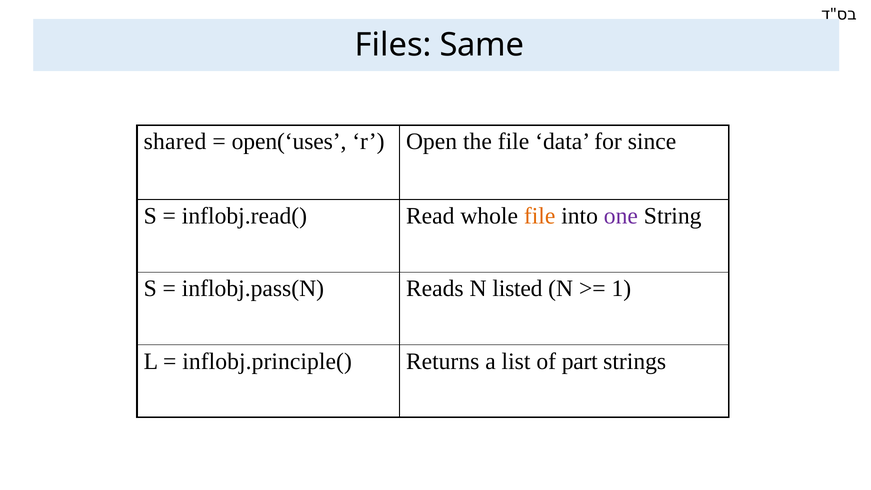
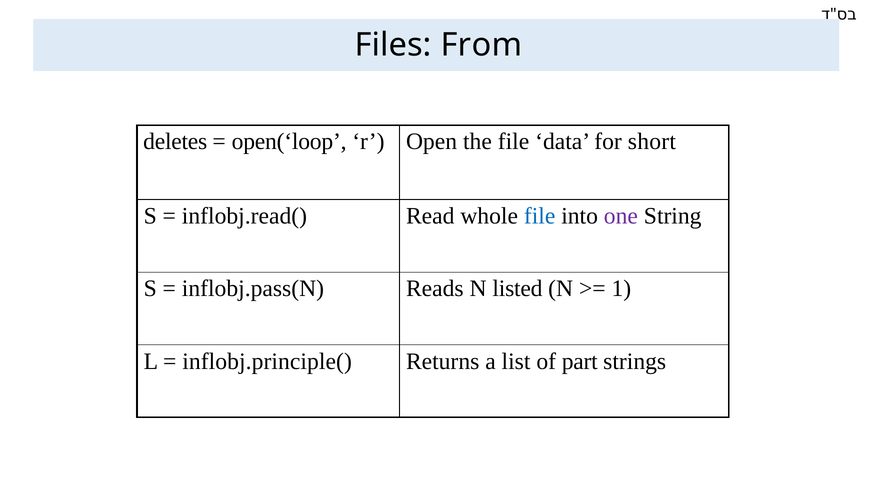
Same: Same -> From
shared: shared -> deletes
open(‘uses: open(‘uses -> open(‘loop
since: since -> short
file at (540, 216) colour: orange -> blue
